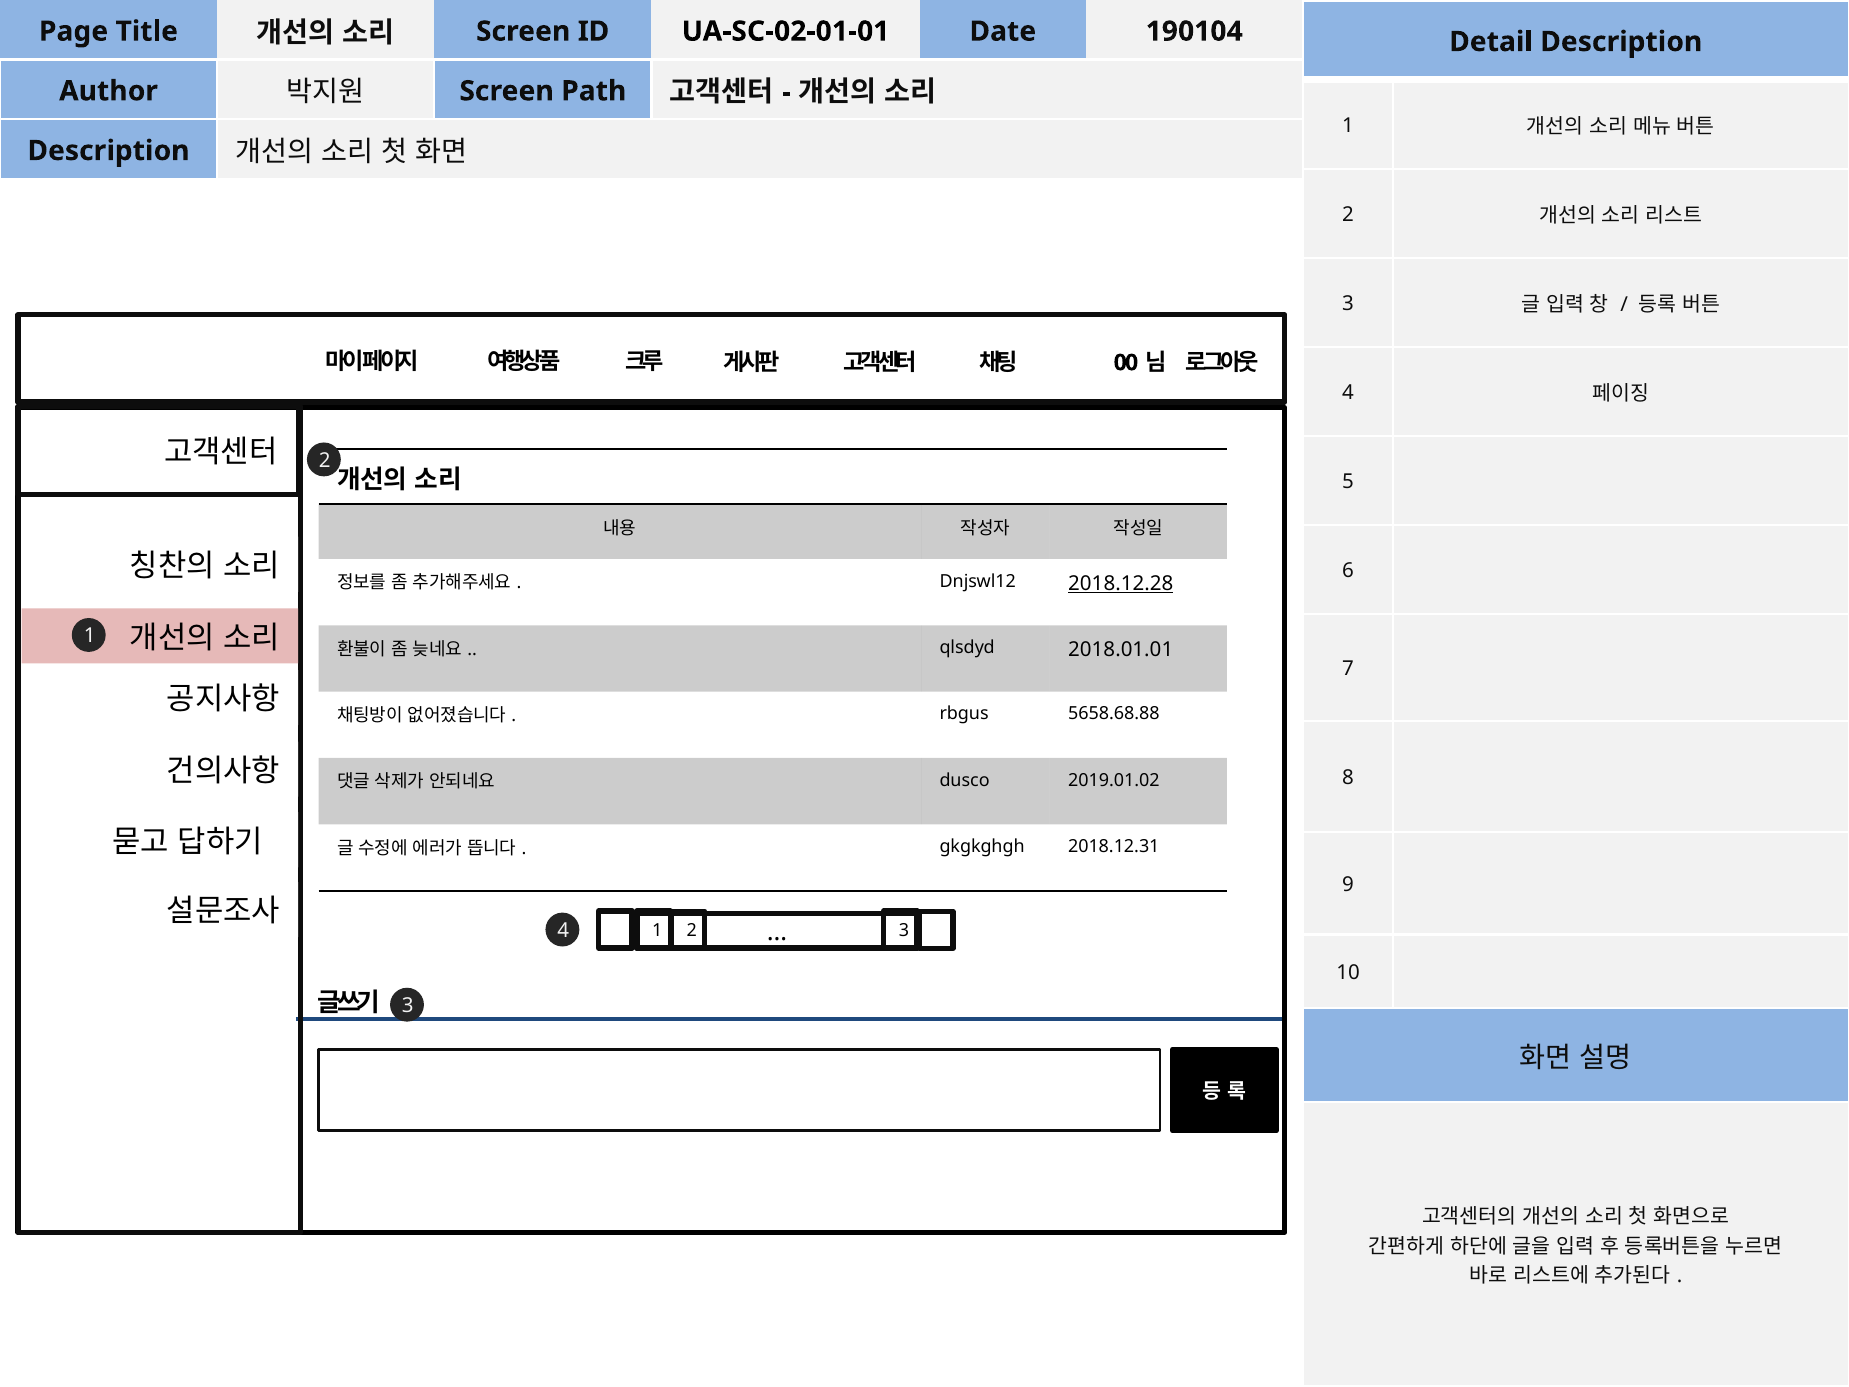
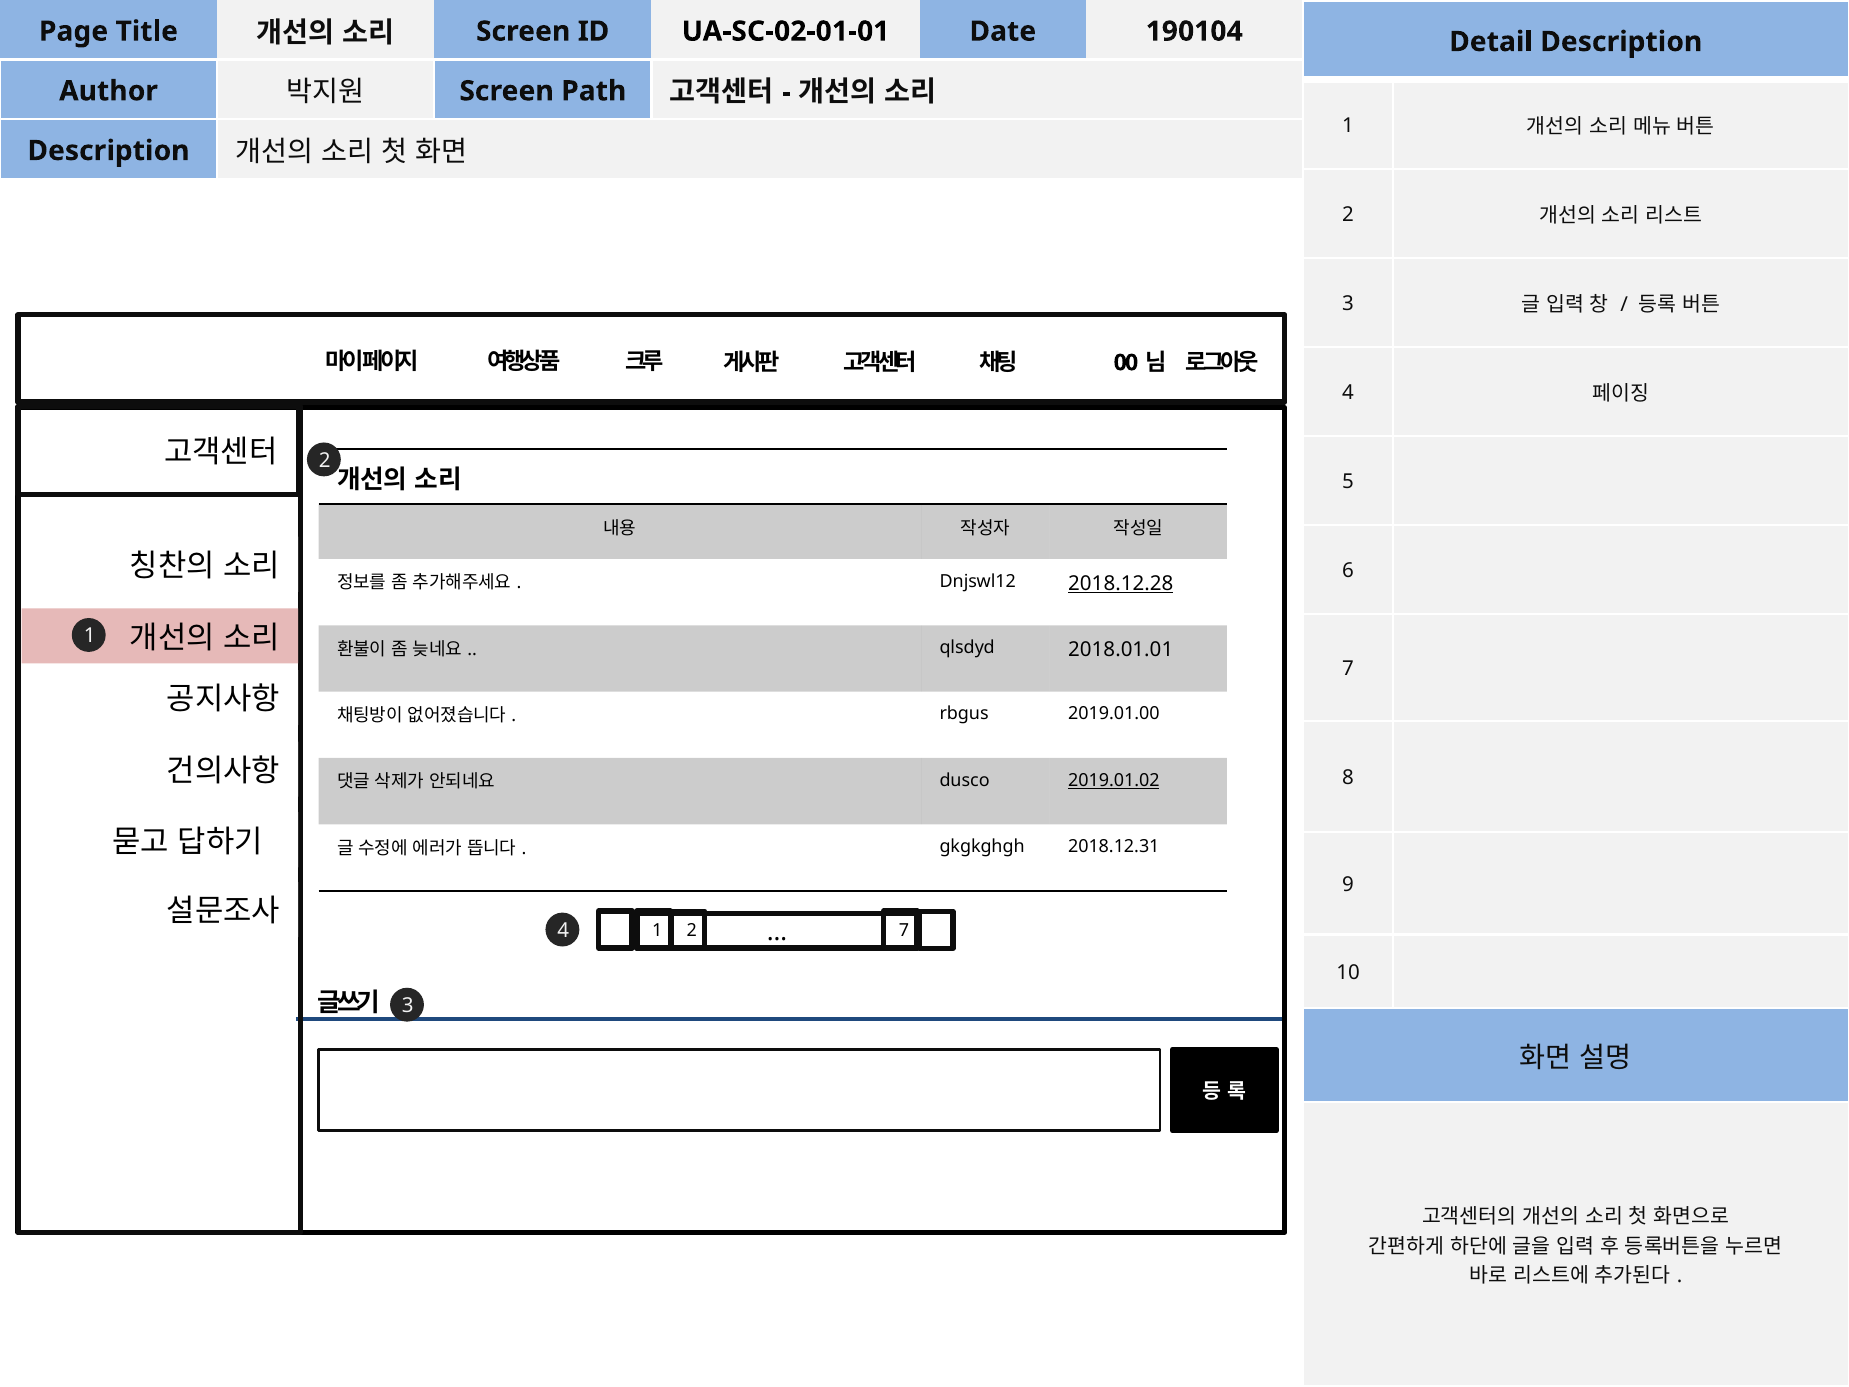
5658.68.88: 5658.68.88 -> 2019.01.00
2019.01.02 underline: none -> present
2 3: 3 -> 7
